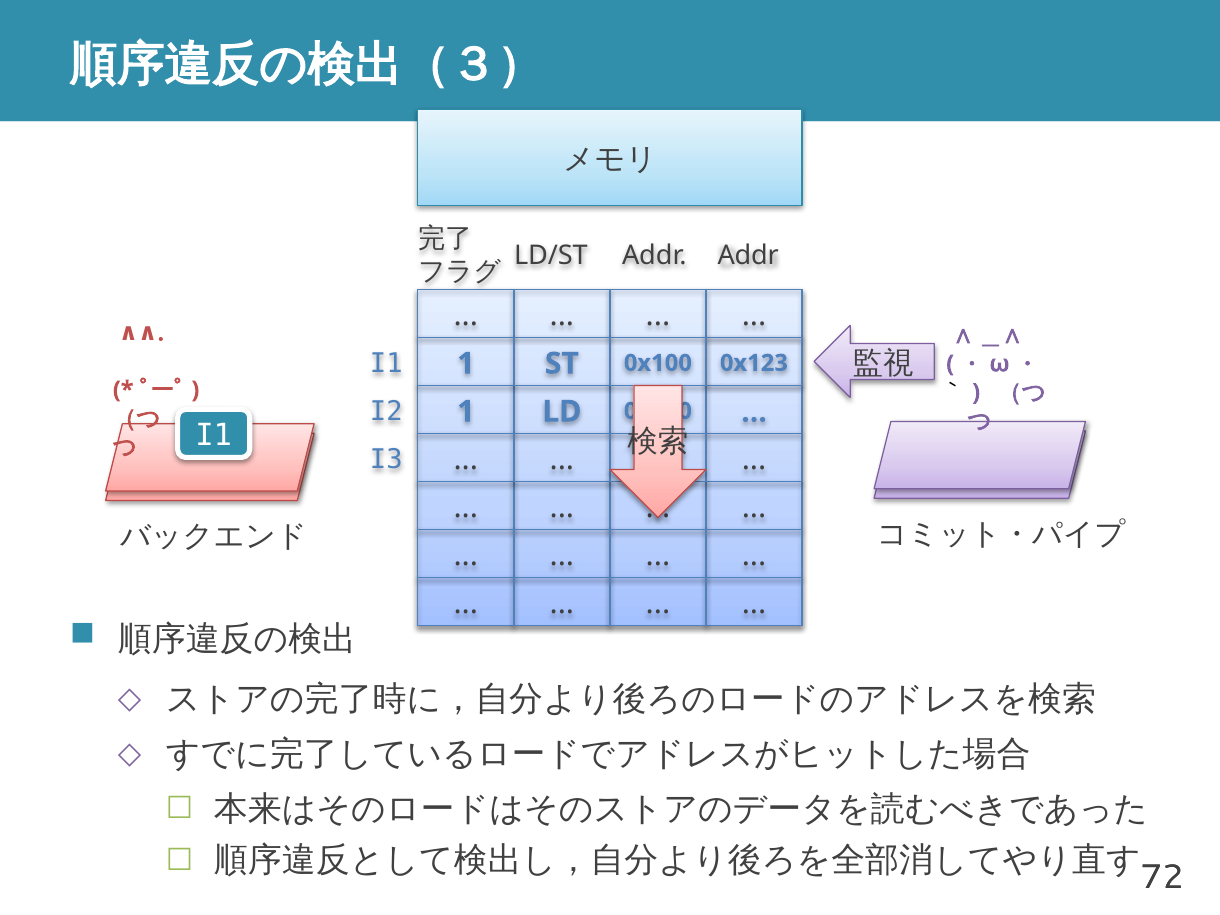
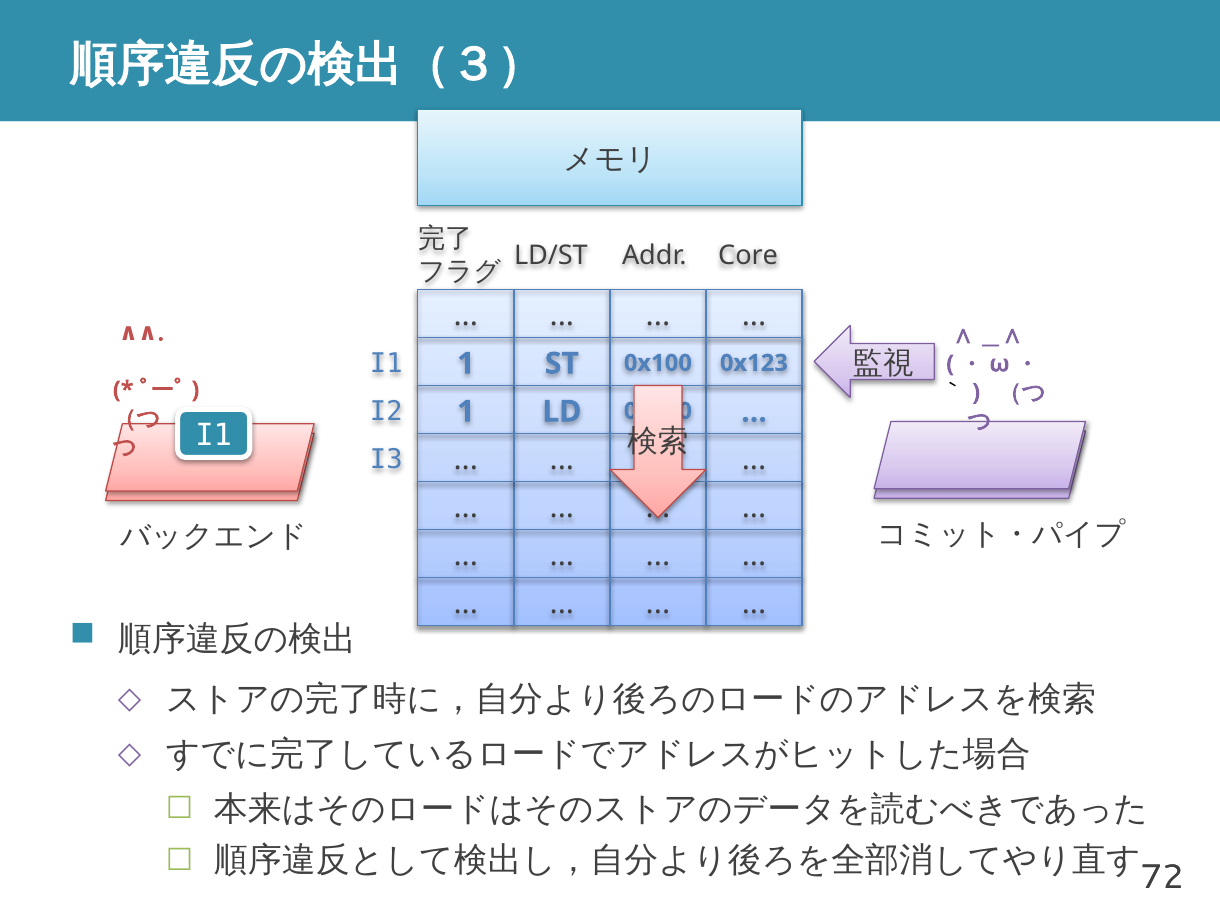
Addr at (748, 255): Addr -> Core
